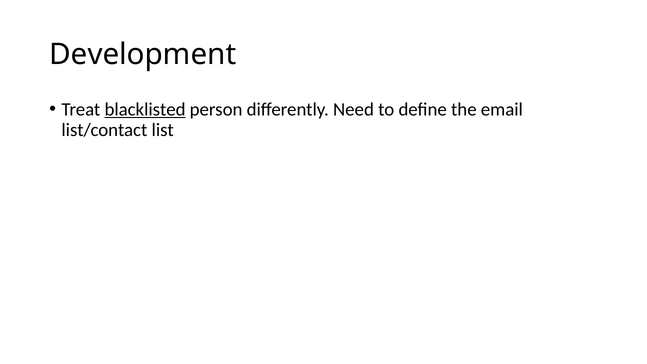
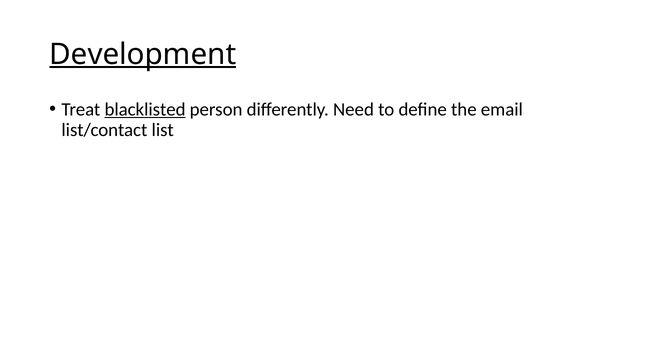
Development underline: none -> present
